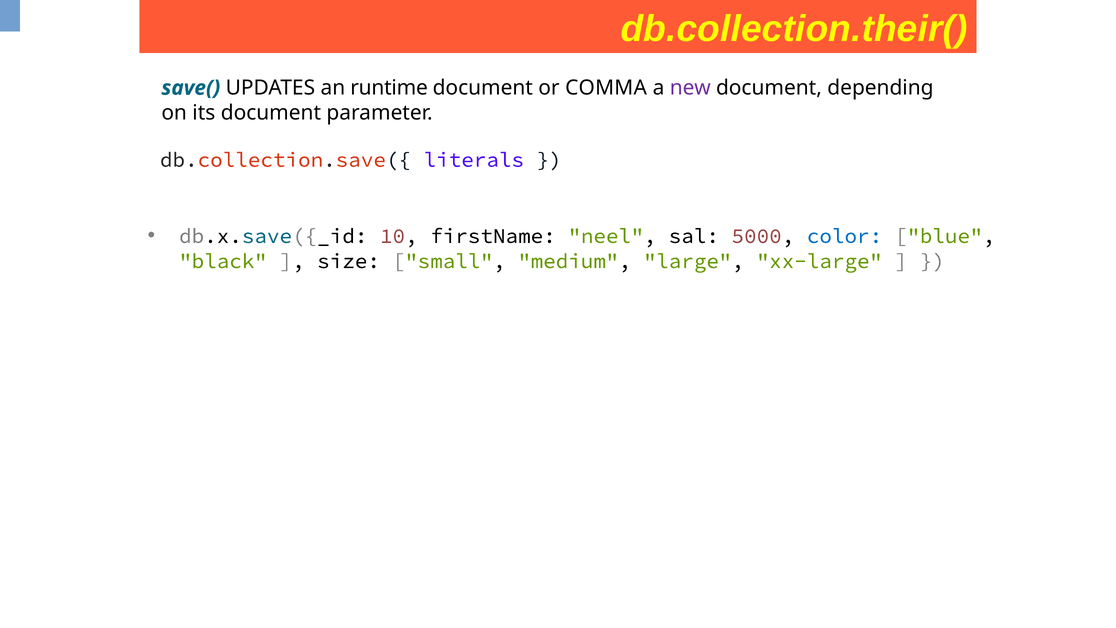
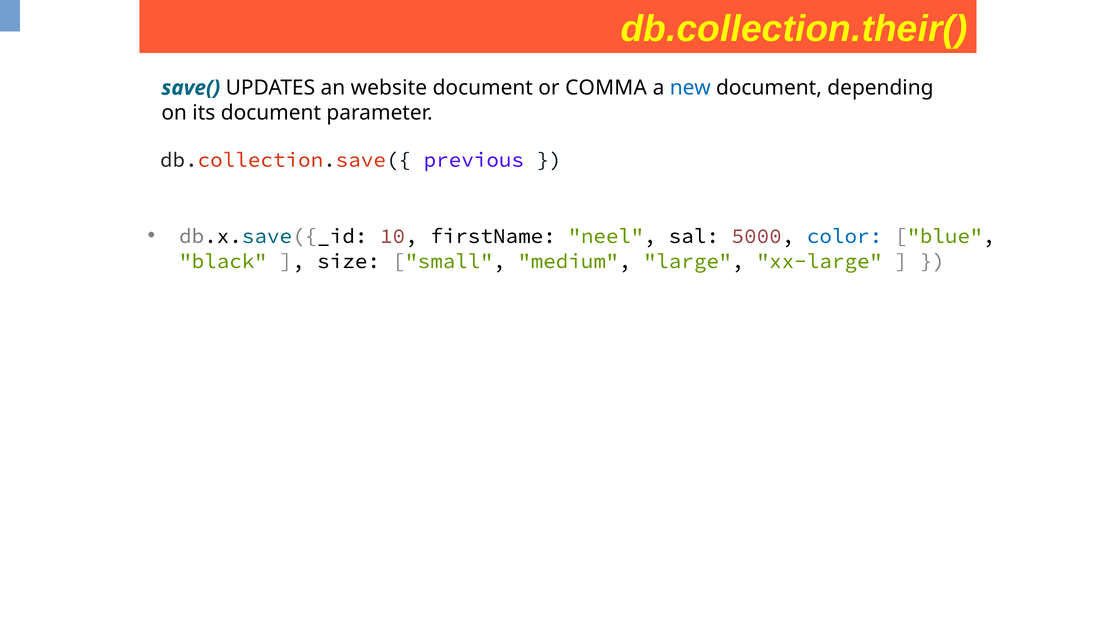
runtime: runtime -> website
new colour: purple -> blue
literals: literals -> previous
